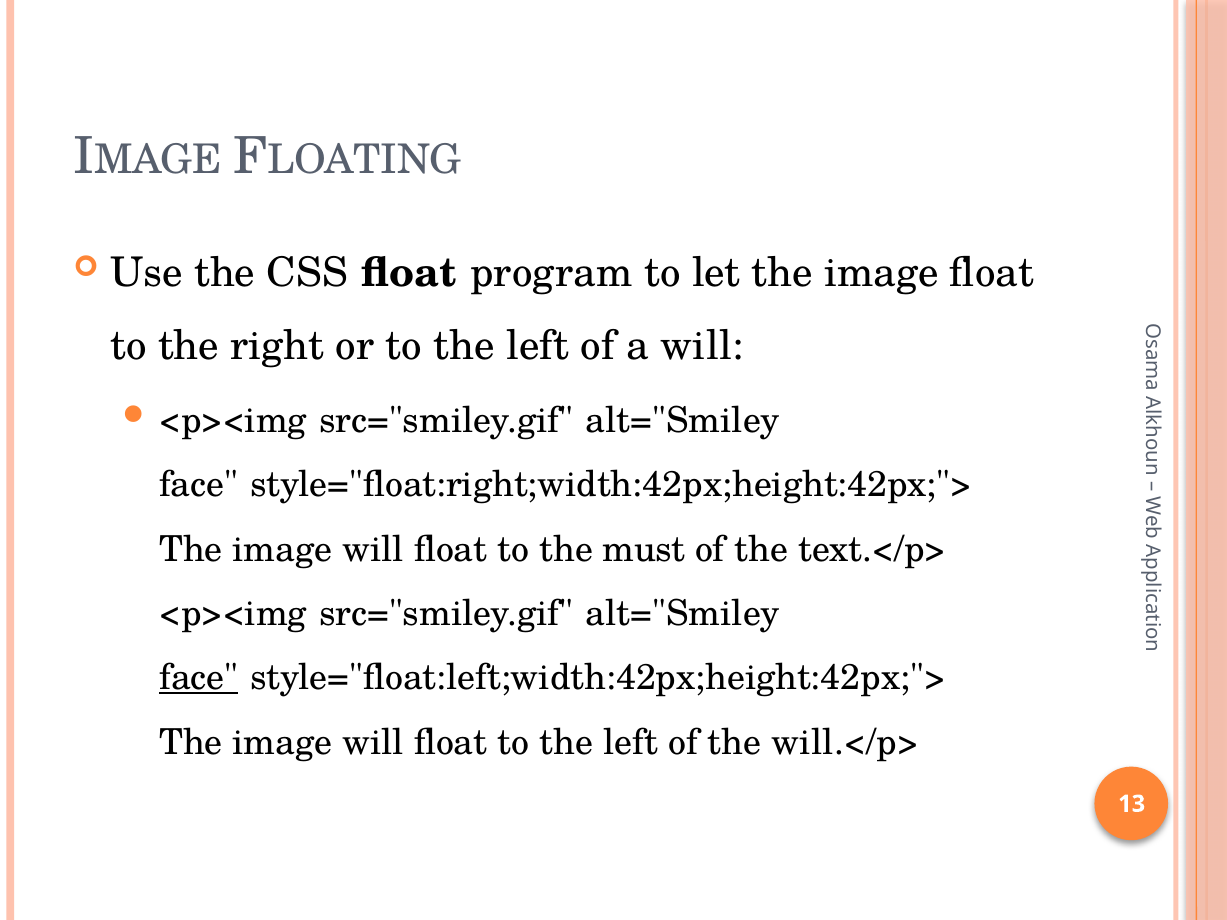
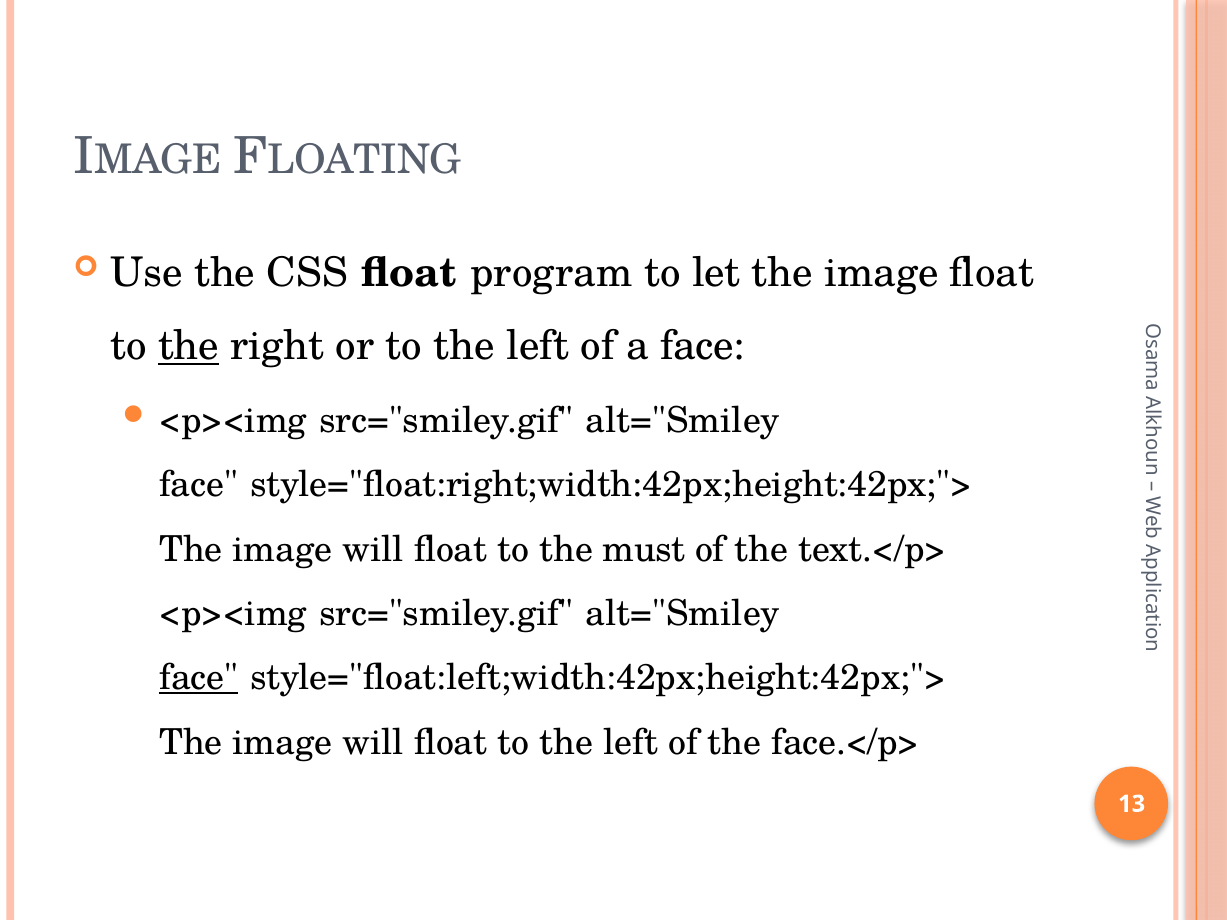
the at (189, 346) underline: none -> present
a will: will -> face
will.</p>: will.</p> -> face.</p>
